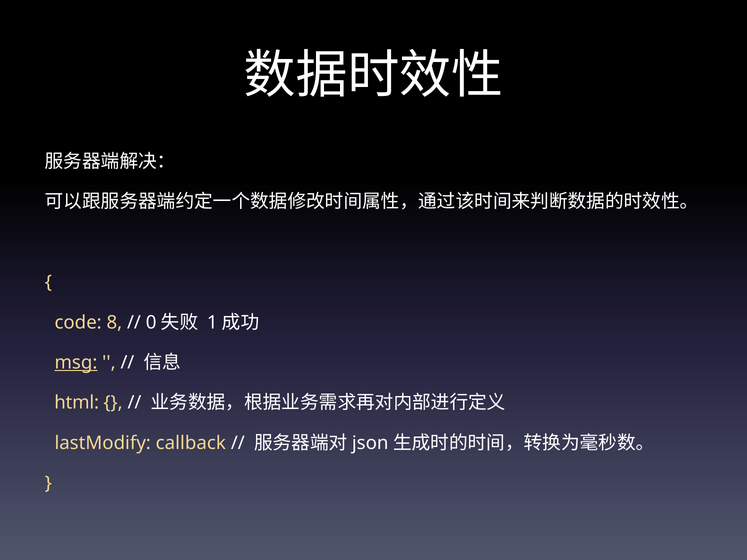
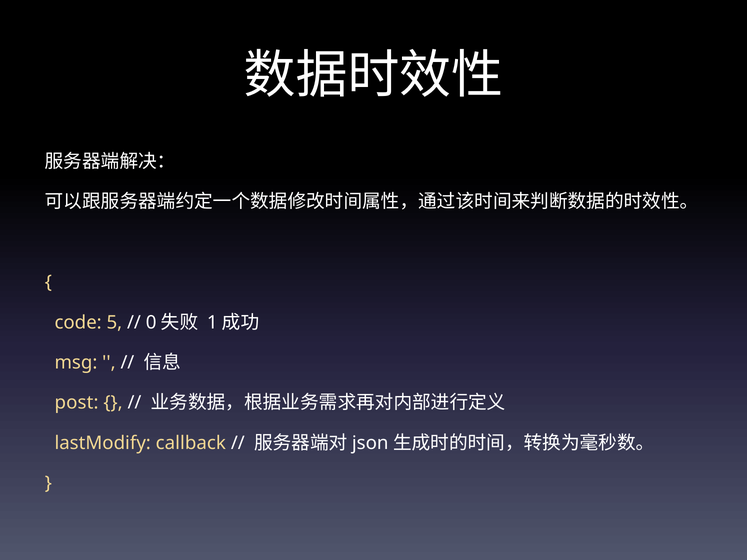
8: 8 -> 5
msg underline: present -> none
html: html -> post
